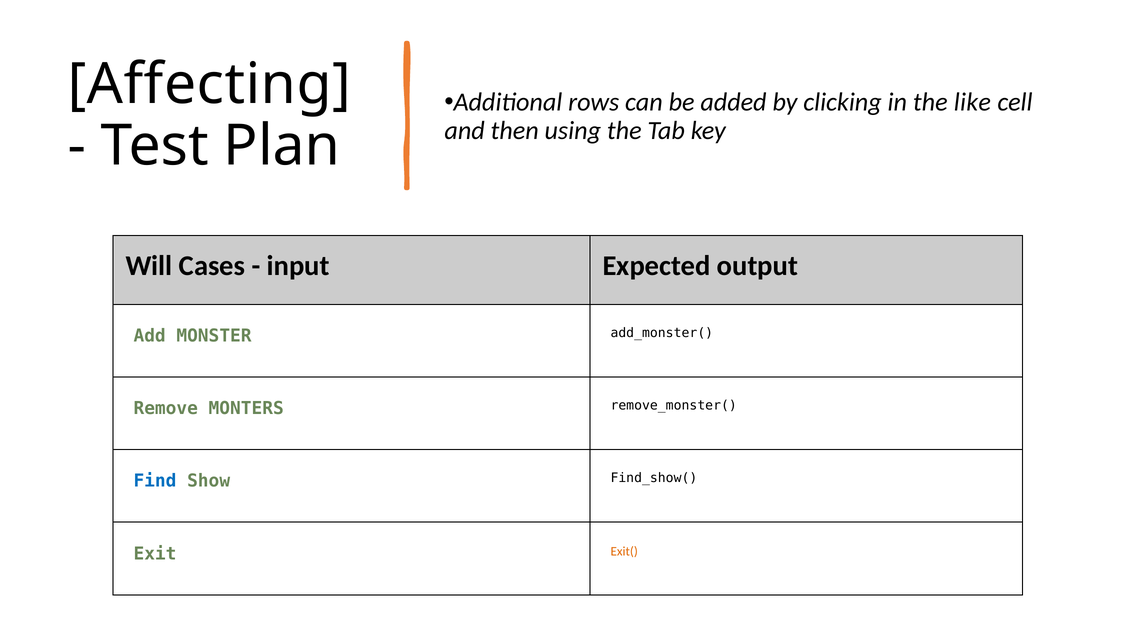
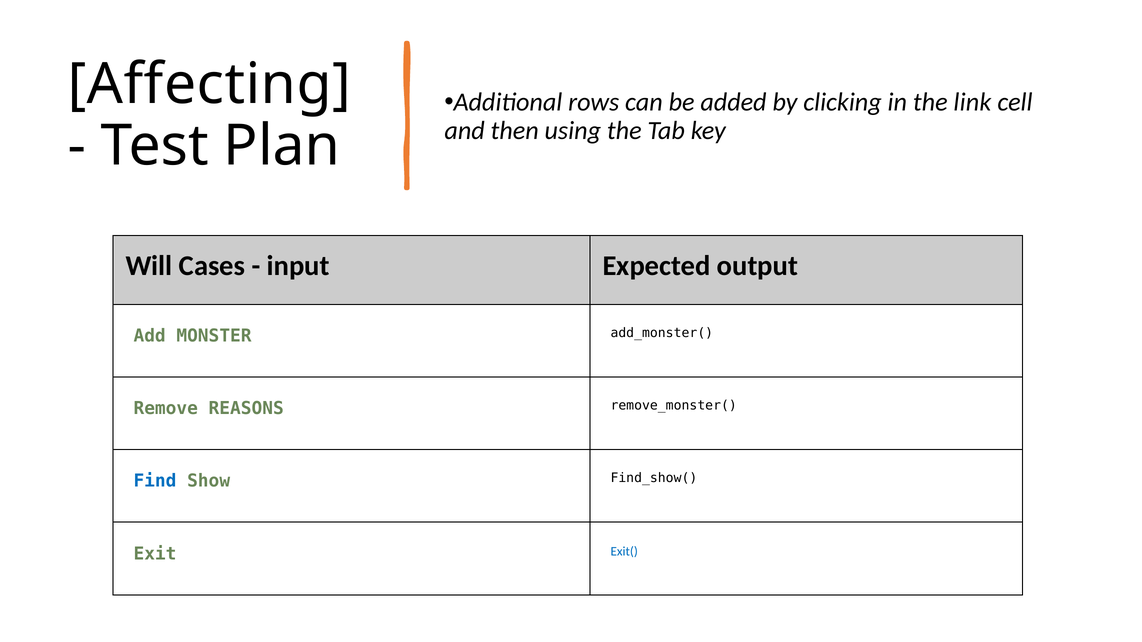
like: like -> link
MONTERS: MONTERS -> REASONS
Exit( colour: orange -> blue
